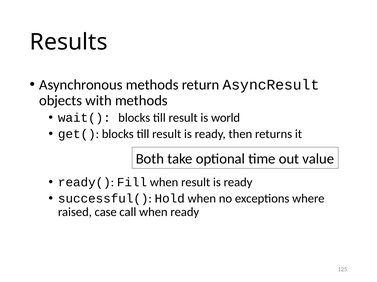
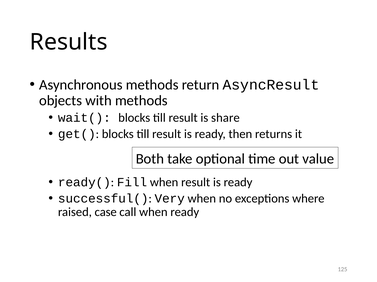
world: world -> share
Hold: Hold -> Very
